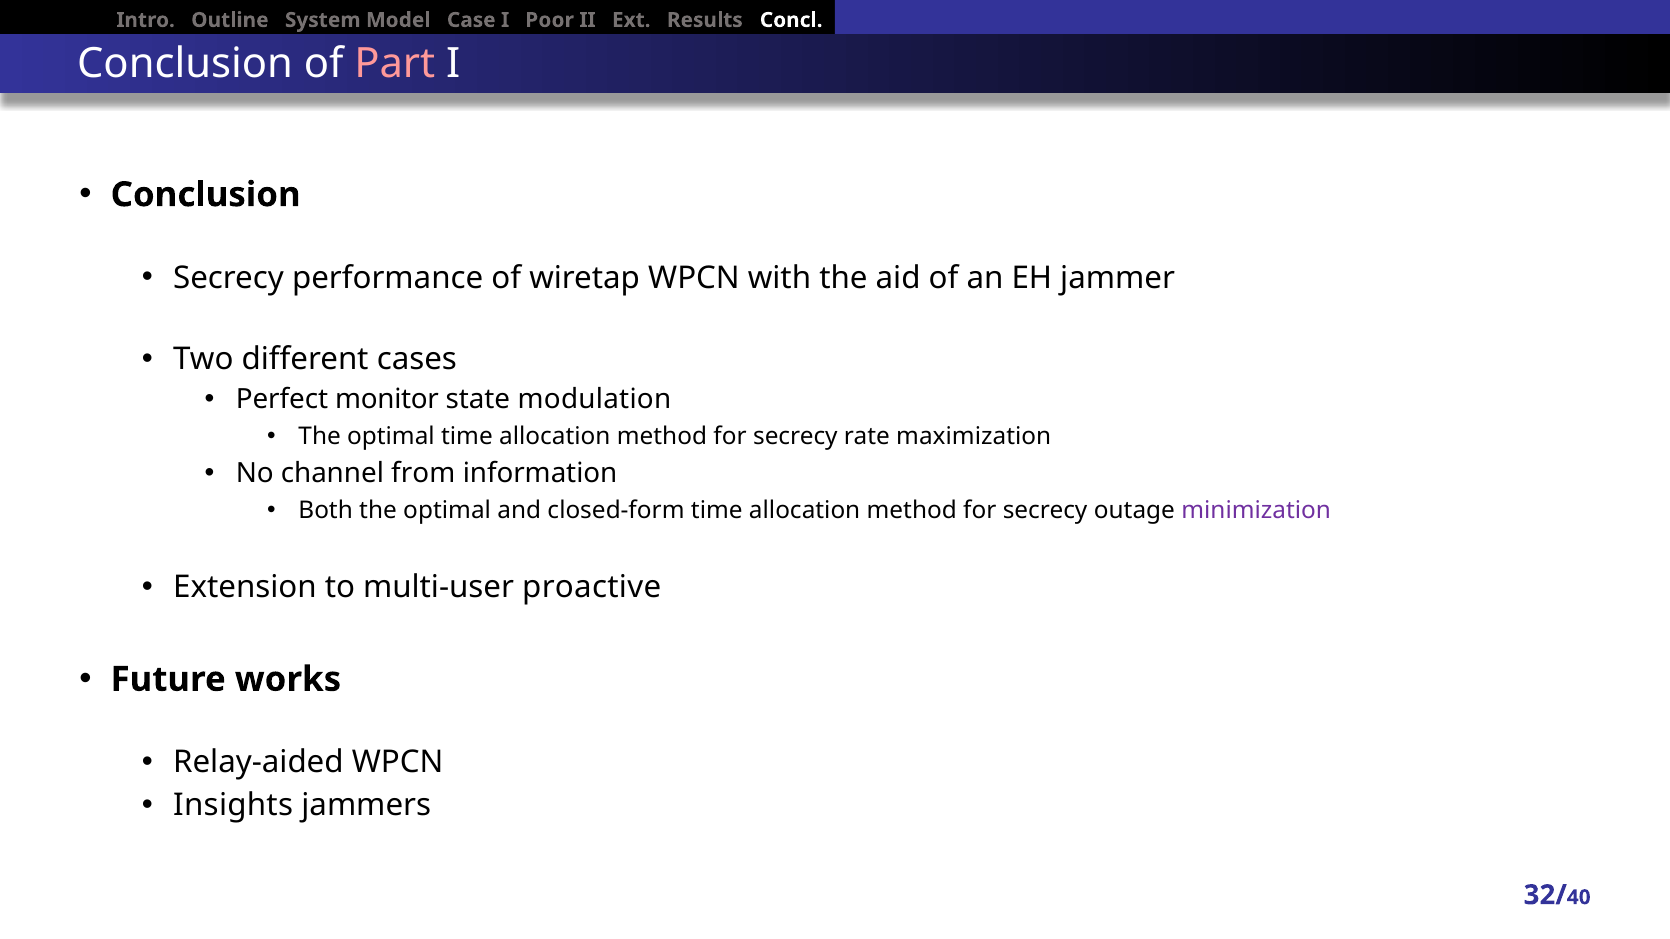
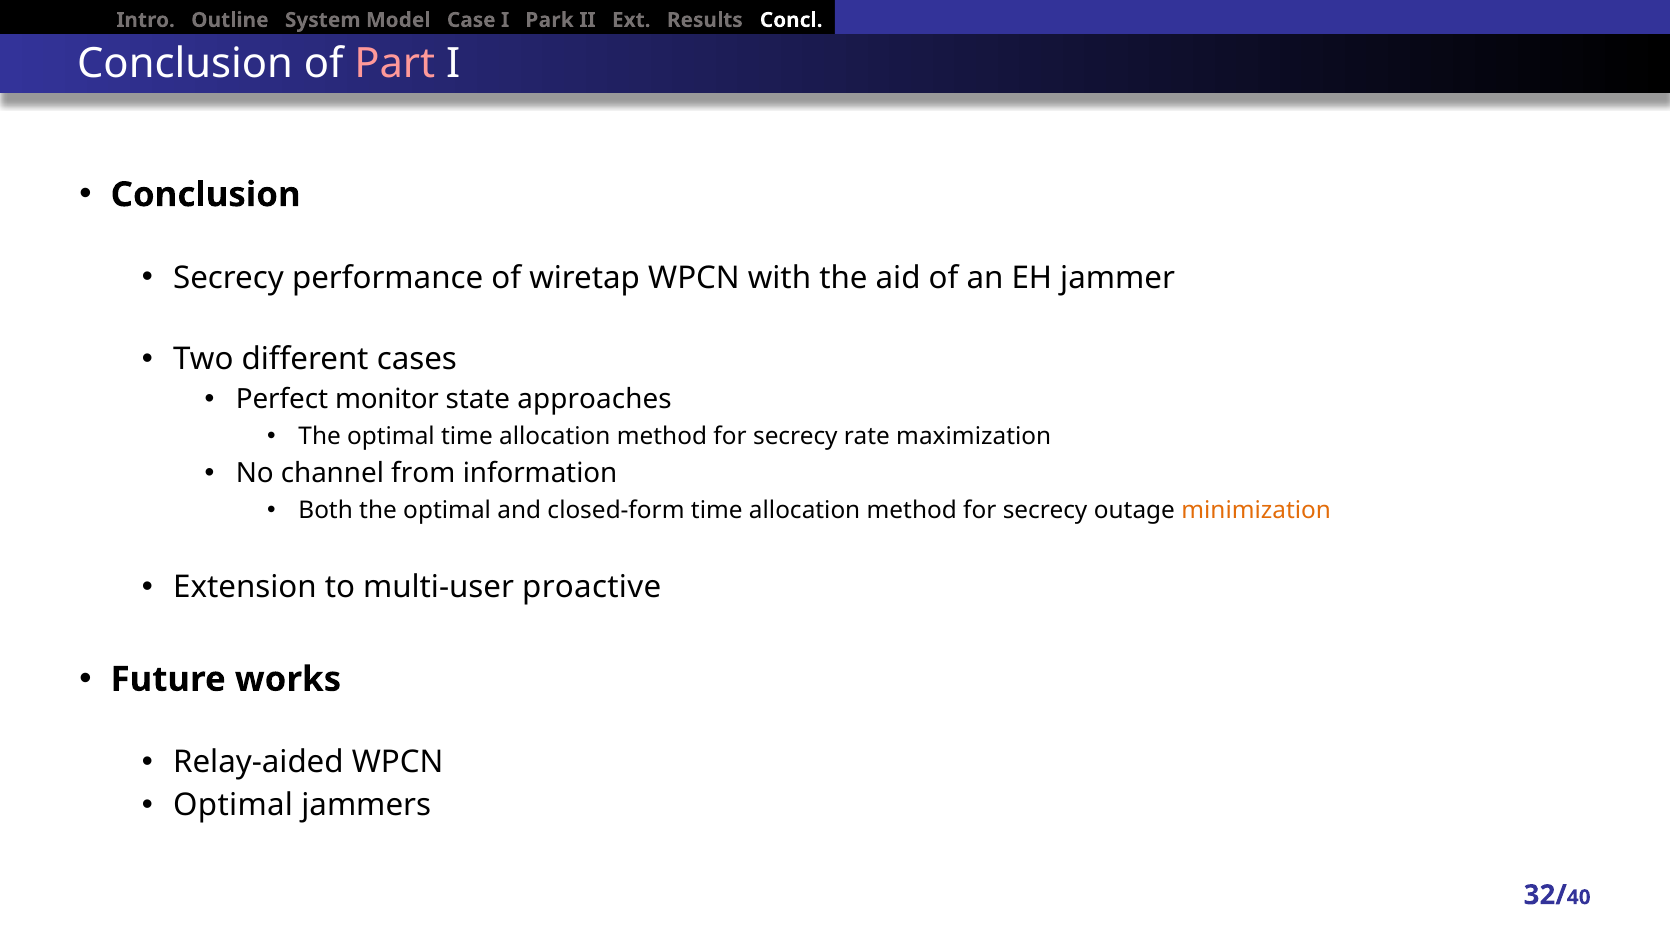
Poor: Poor -> Park
modulation: modulation -> approaches
minimization colour: purple -> orange
Insights at (233, 805): Insights -> Optimal
